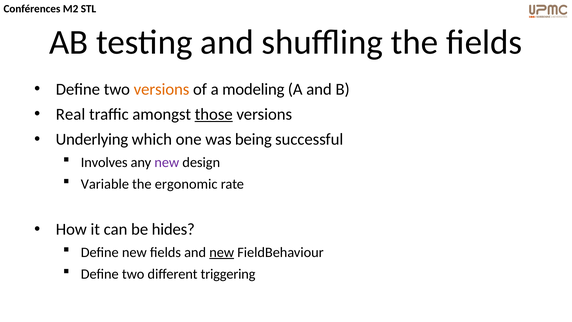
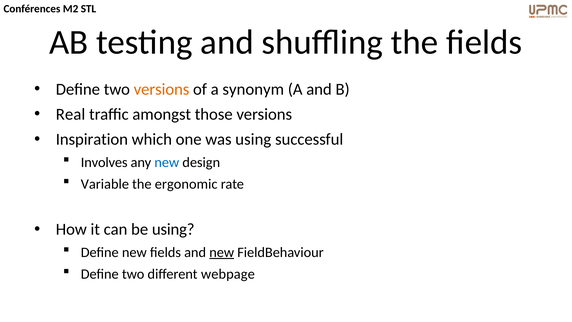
modeling: modeling -> synonym
those underline: present -> none
Underlying: Underlying -> Inspiration
was being: being -> using
new at (167, 162) colour: purple -> blue
be hides: hides -> using
triggering: triggering -> webpage
